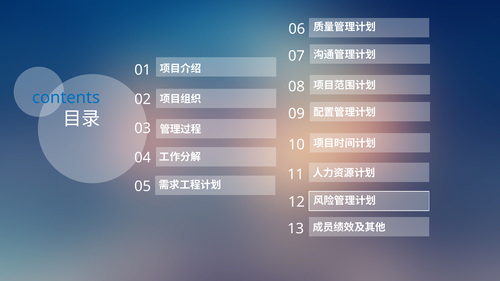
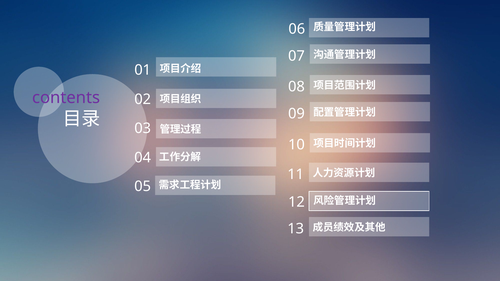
contents colour: blue -> purple
